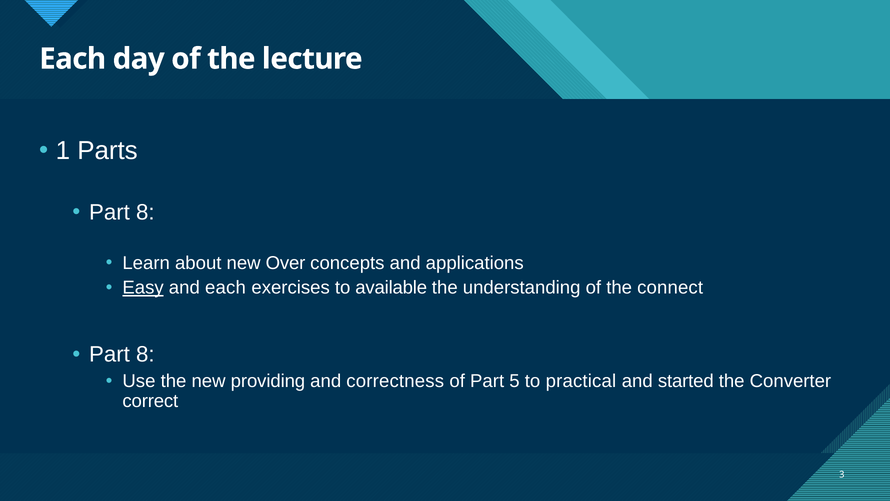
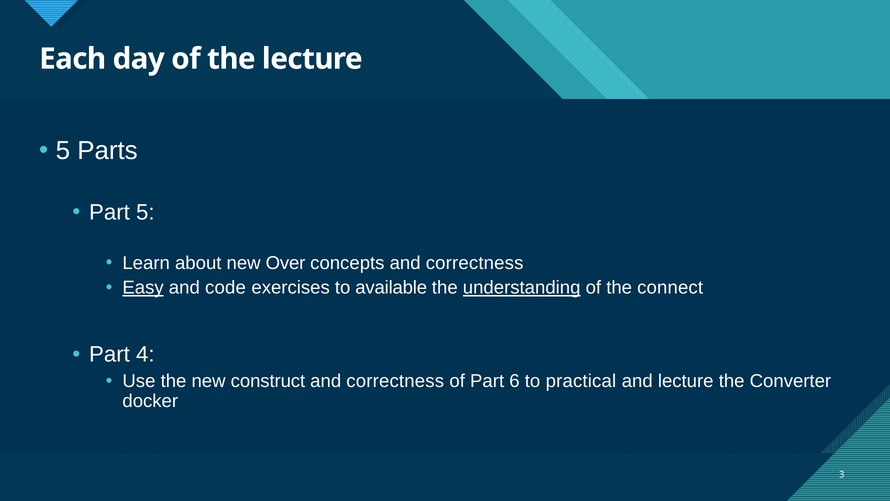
1 at (63, 150): 1 -> 5
8 at (145, 212): 8 -> 5
concepts and applications: applications -> correctness
and each: each -> code
understanding underline: none -> present
8 at (145, 354): 8 -> 4
providing: providing -> construct
5: 5 -> 6
and started: started -> lecture
correct: correct -> docker
